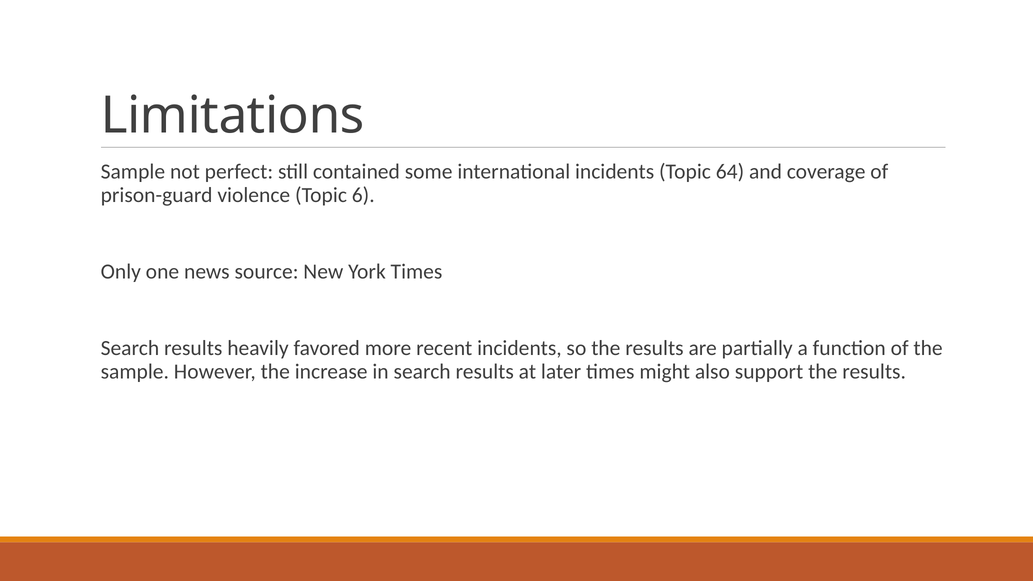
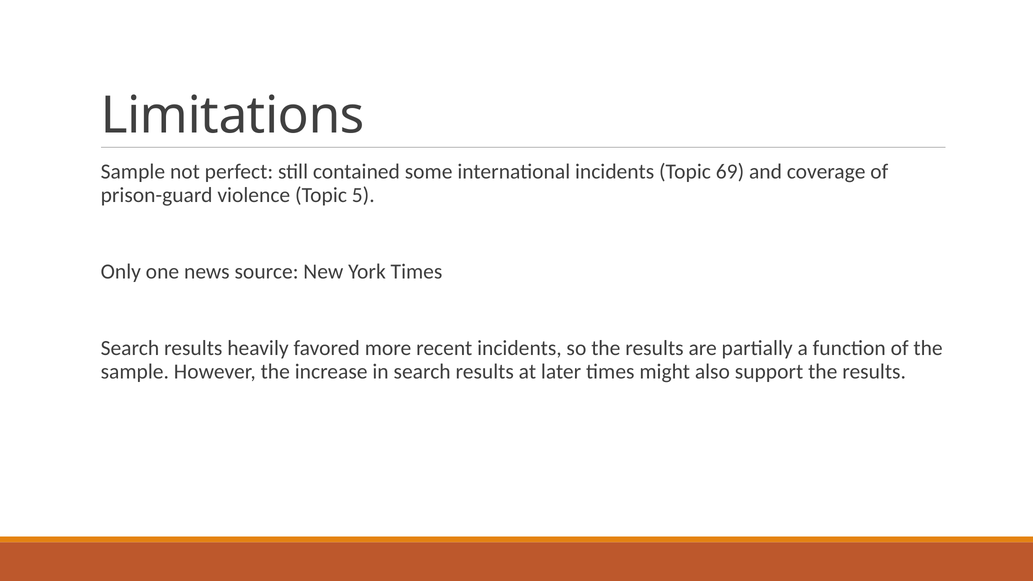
64: 64 -> 69
6: 6 -> 5
